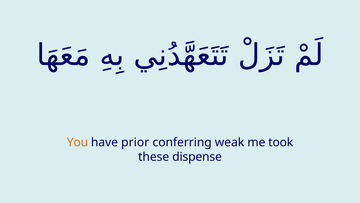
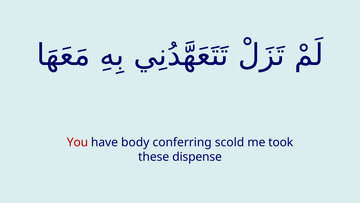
You colour: orange -> red
prior: prior -> body
weak: weak -> scold
